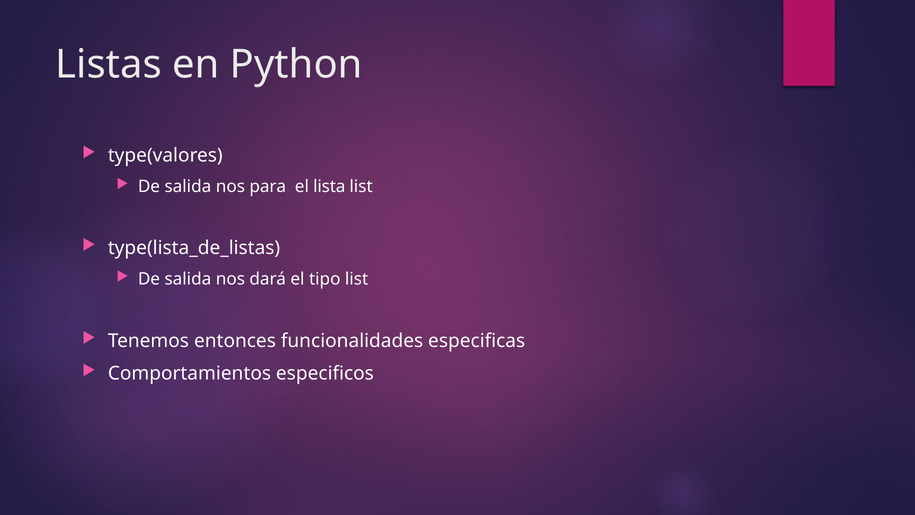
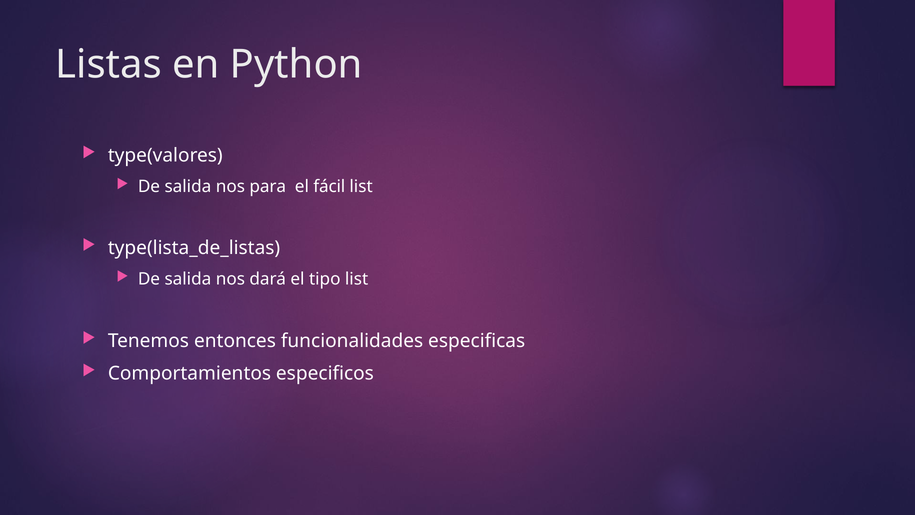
lista: lista -> fácil
